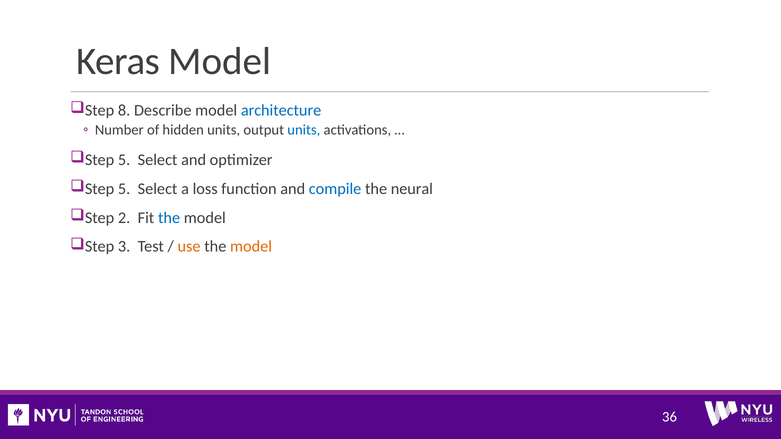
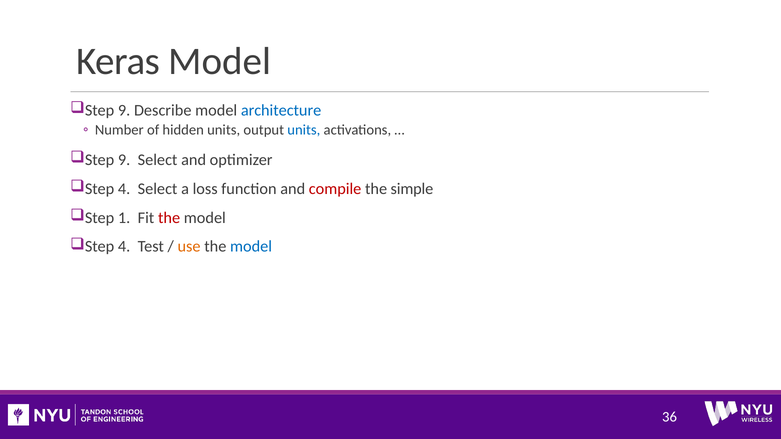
8 at (124, 110): 8 -> 9
5 at (124, 160): 5 -> 9
5 at (124, 189): 5 -> 4
compile colour: blue -> red
neural: neural -> simple
2: 2 -> 1
the at (169, 218) colour: blue -> red
3 at (124, 247): 3 -> 4
model at (251, 247) colour: orange -> blue
